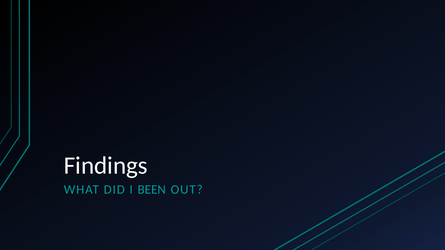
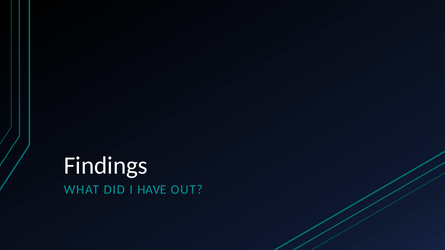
BEEN: BEEN -> HAVE
